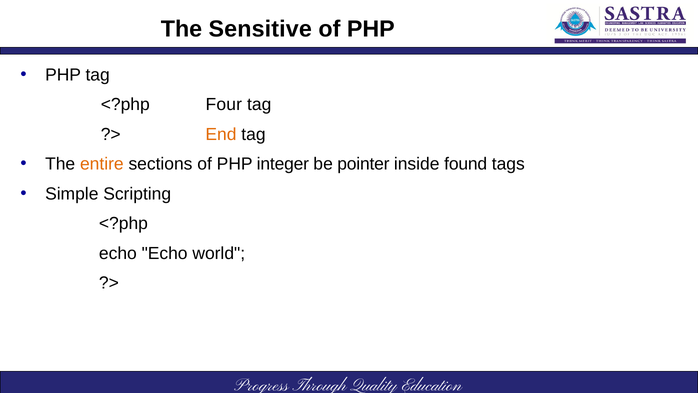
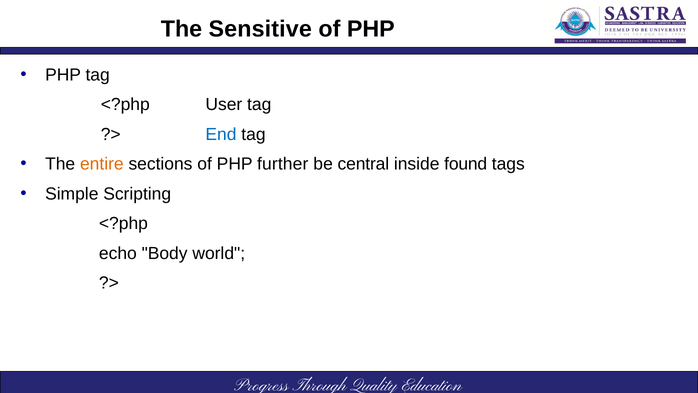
Four: Four -> User
End colour: orange -> blue
integer: integer -> further
pointer: pointer -> central
echo Echo: Echo -> Body
